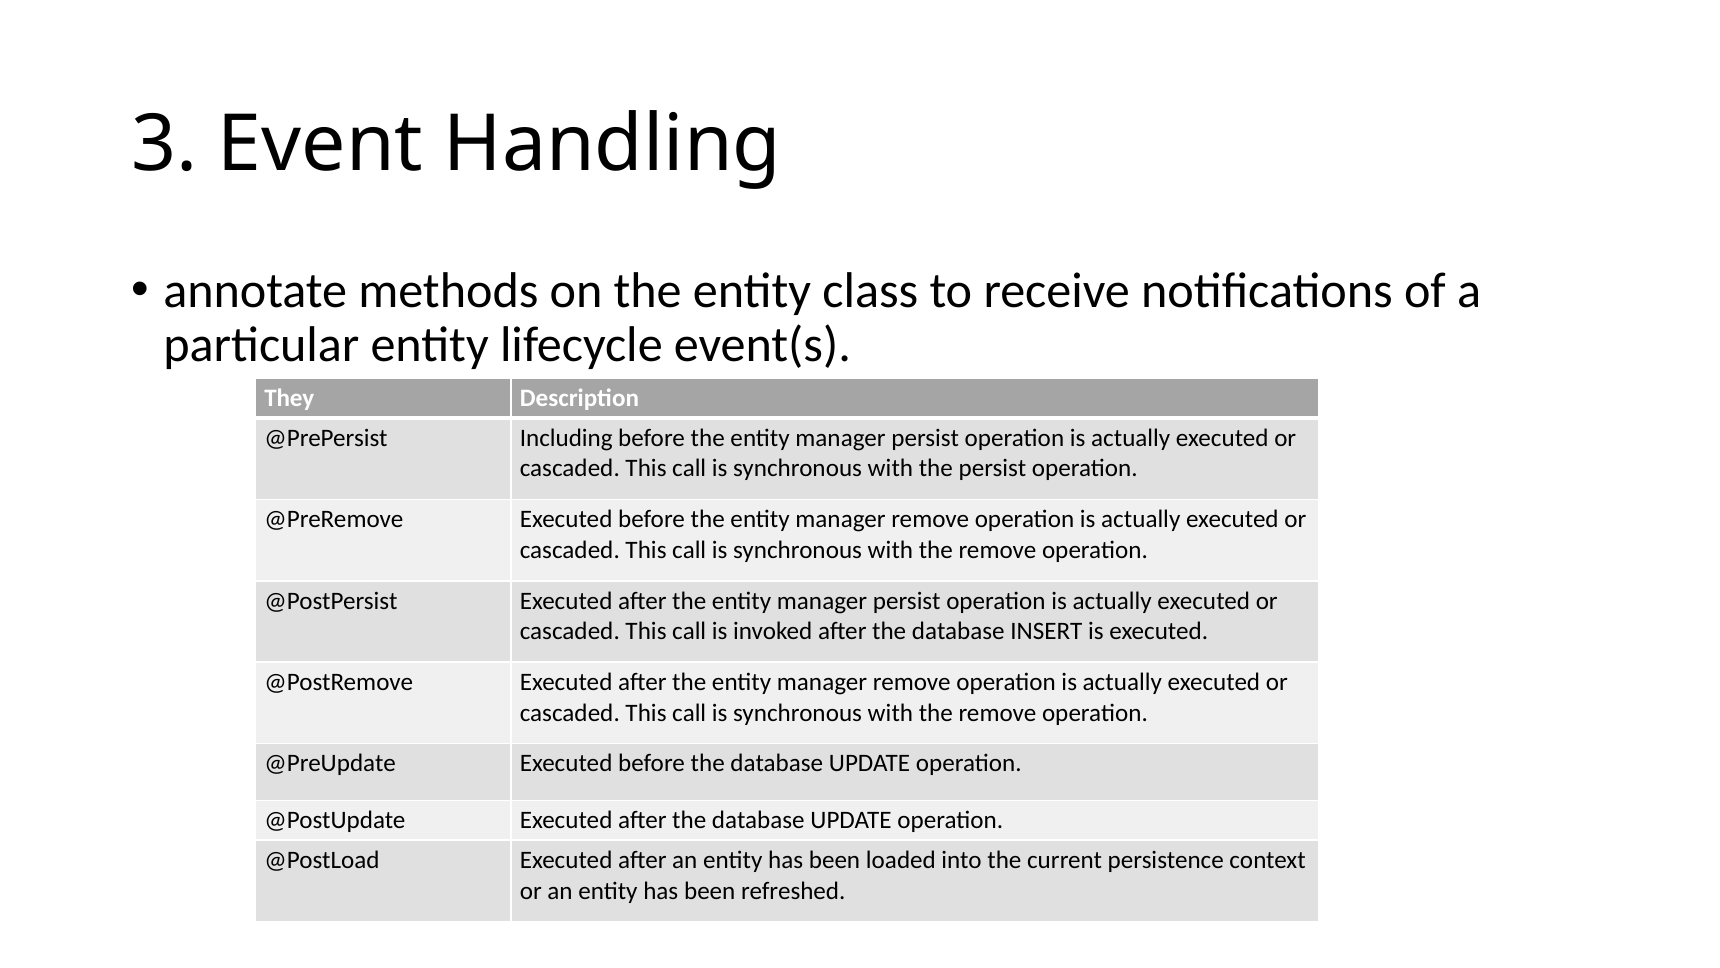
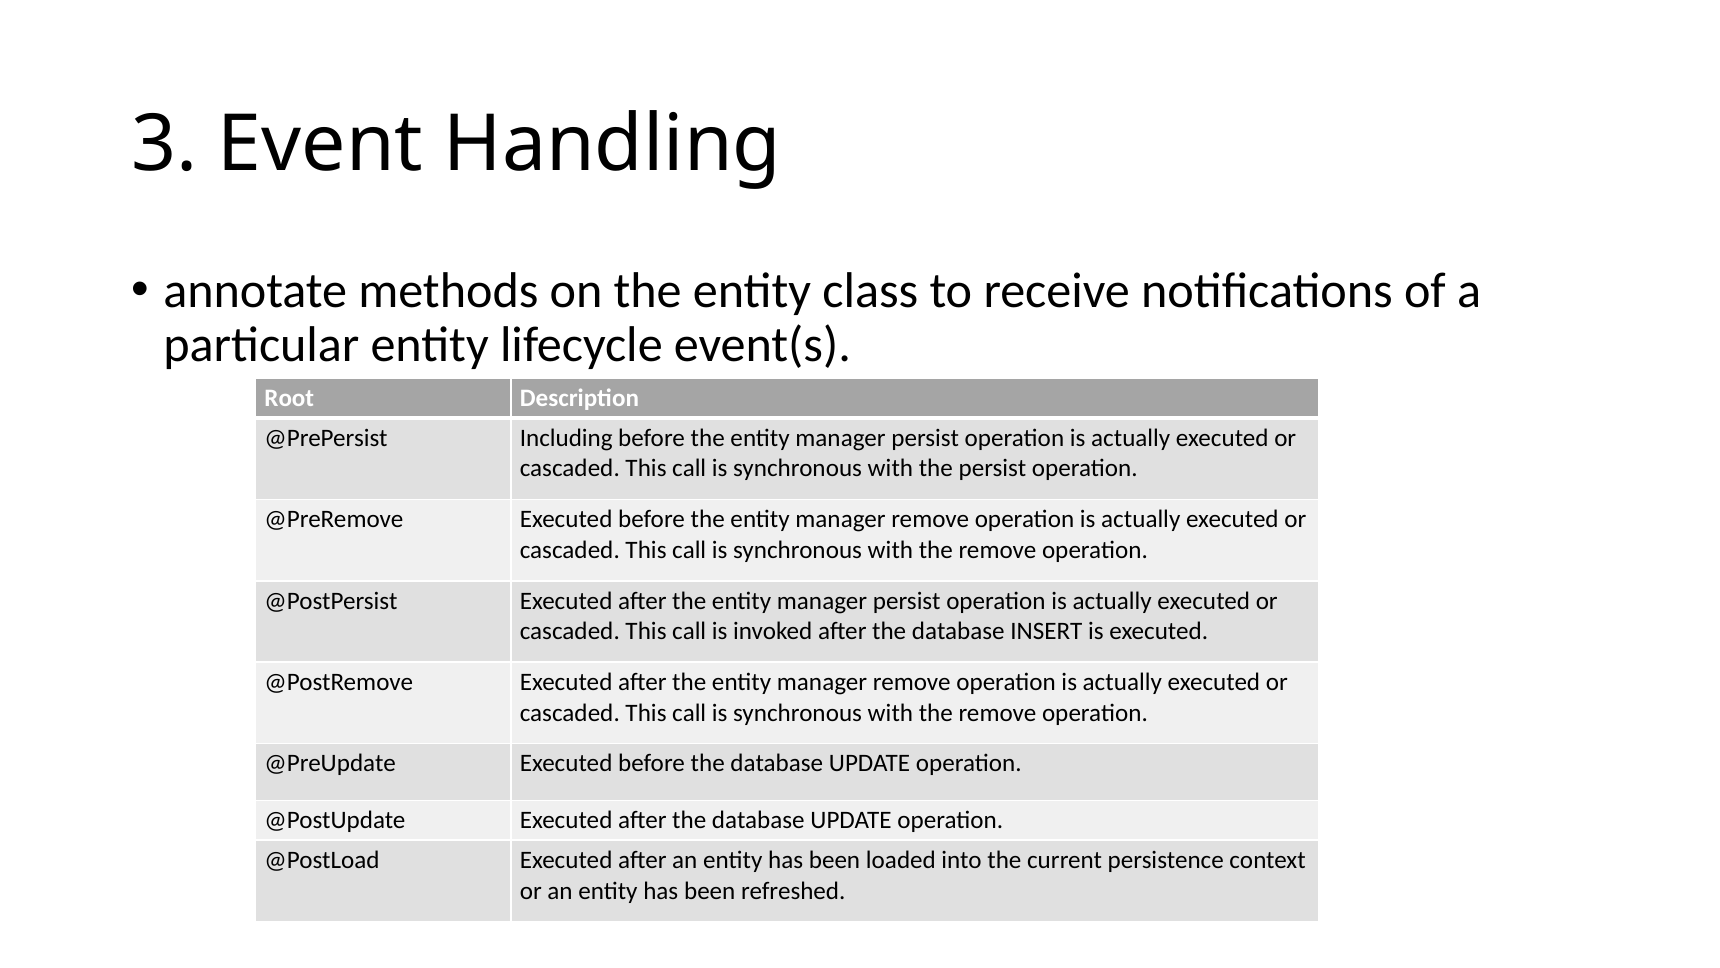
They: They -> Root
